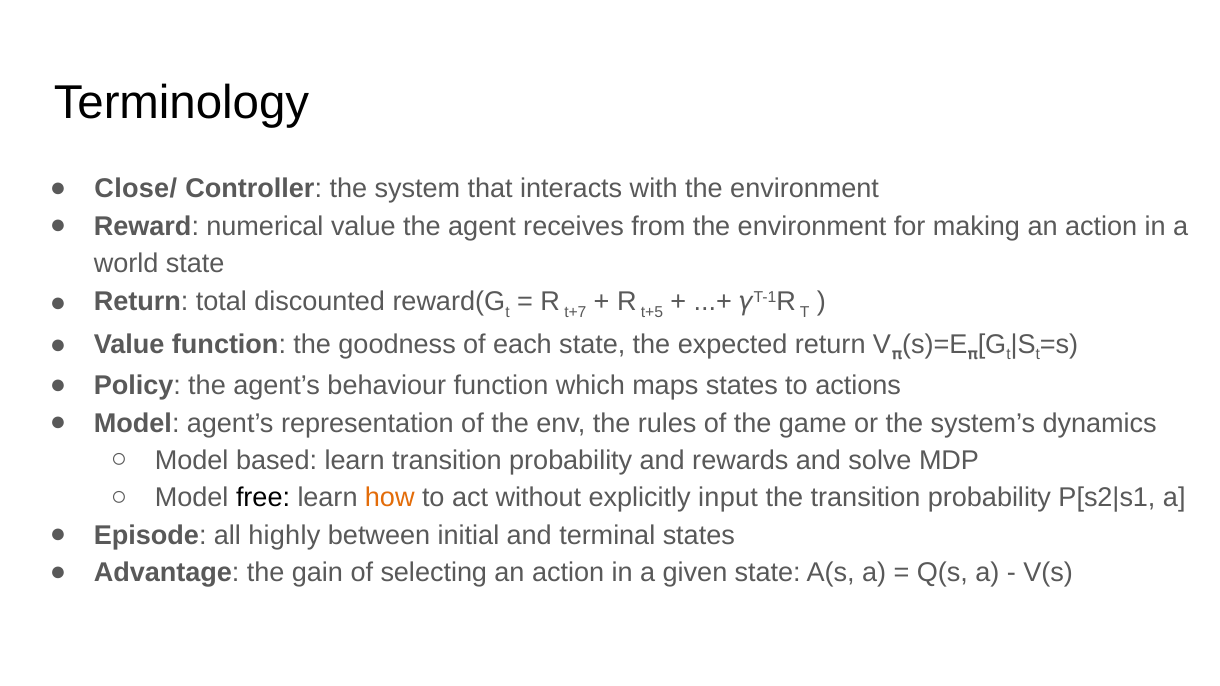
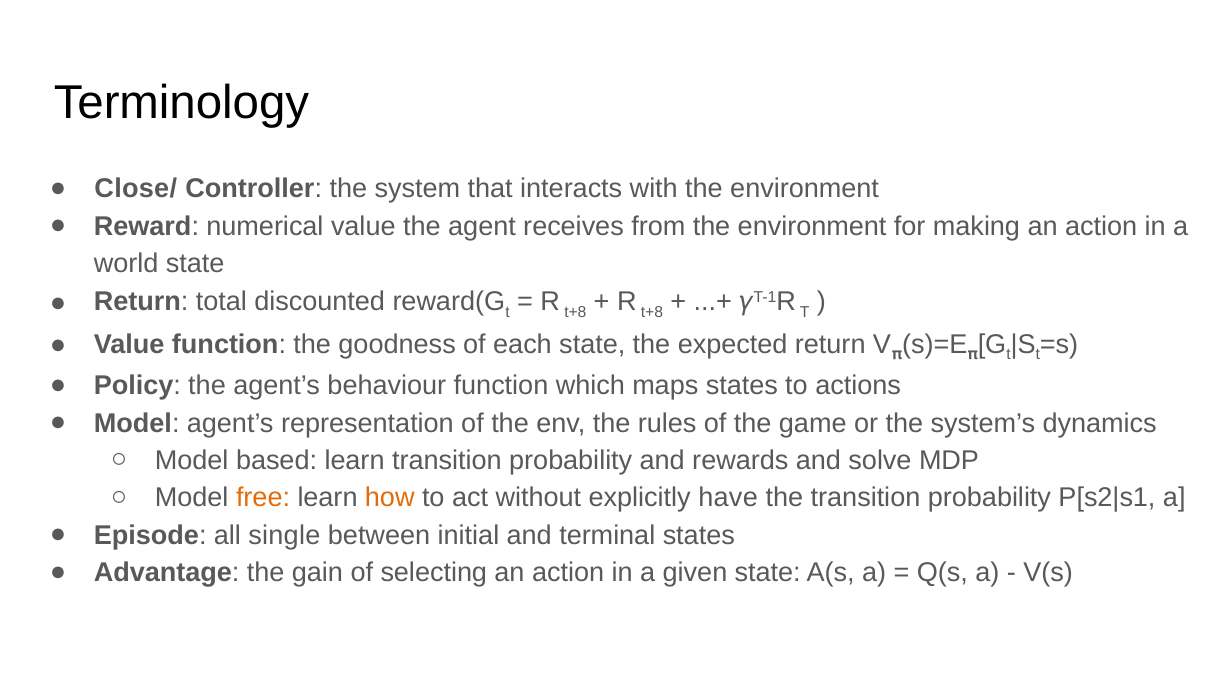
t+7 at (575, 312): t+7 -> t+8
t+5 at (652, 312): t+5 -> t+8
free colour: black -> orange
input: input -> have
highly: highly -> single
